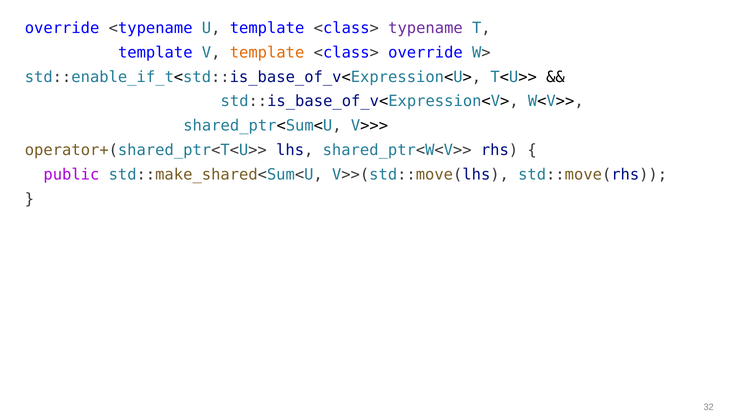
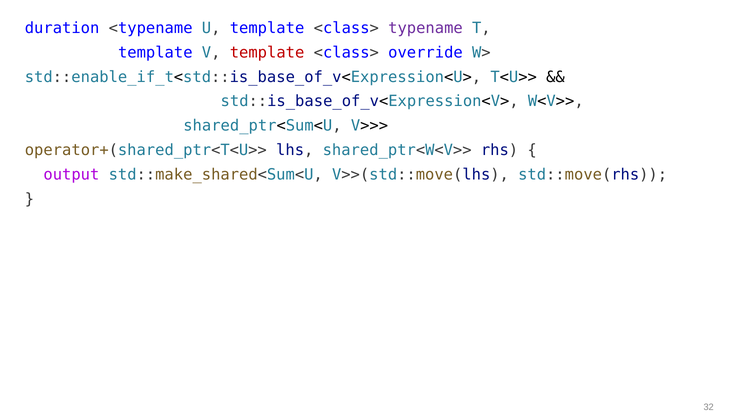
override at (62, 28): override -> duration
template at (267, 52) colour: orange -> red
public: public -> output
